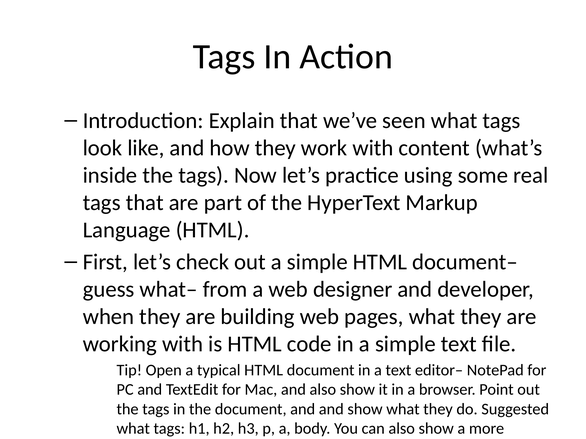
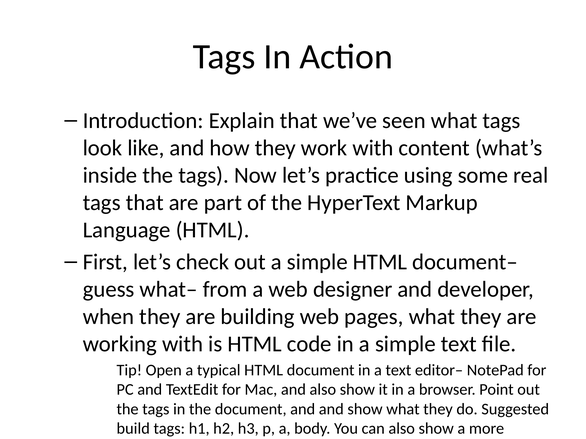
what at (133, 429): what -> build
